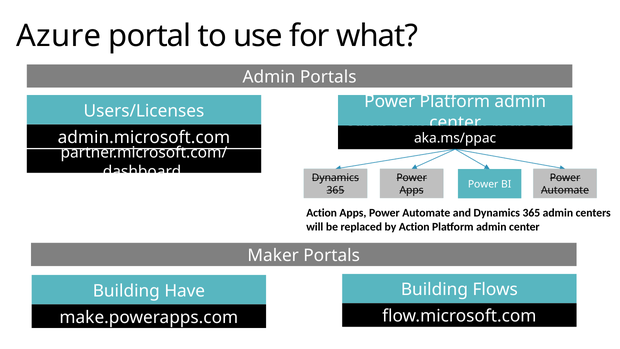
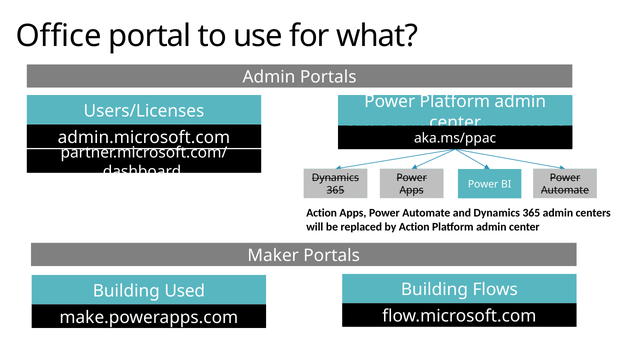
Azure: Azure -> Office
Have: Have -> Used
